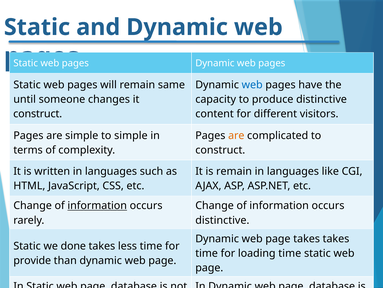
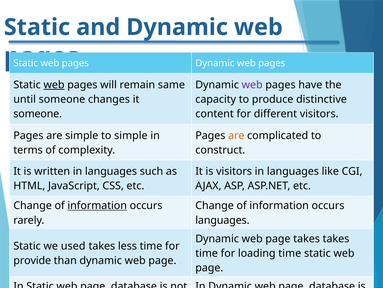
web at (54, 85) underline: none -> present
web at (252, 85) colour: blue -> purple
construct at (38, 114): construct -> someone
is remain: remain -> visitors
distinctive at (222, 220): distinctive -> languages
we done: done -> used
